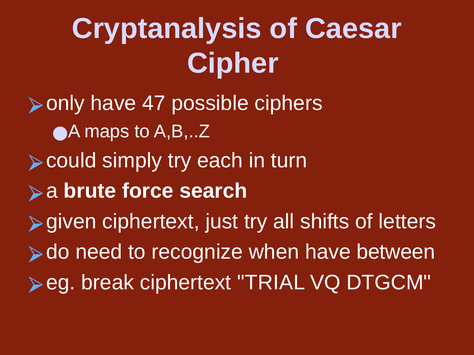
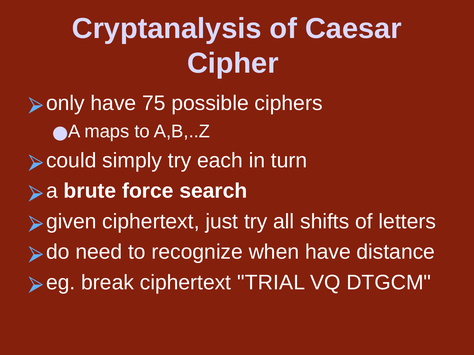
47: 47 -> 75
between: between -> distance
